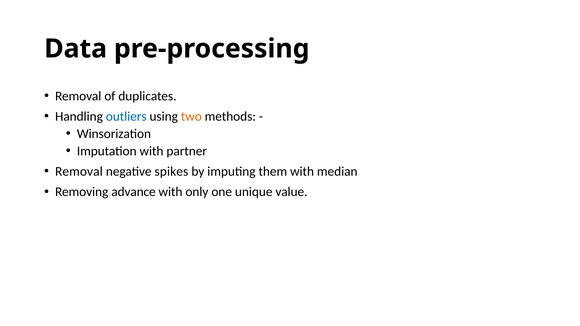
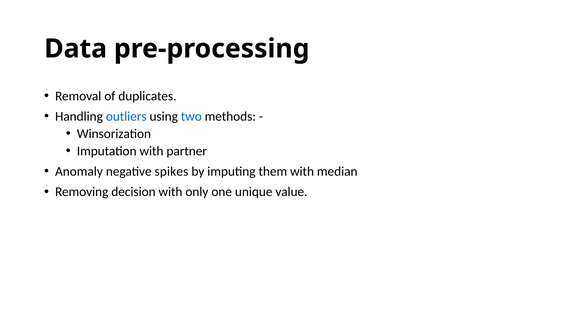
two colour: orange -> blue
Removal at (79, 172): Removal -> Anomaly
advance: advance -> decision
